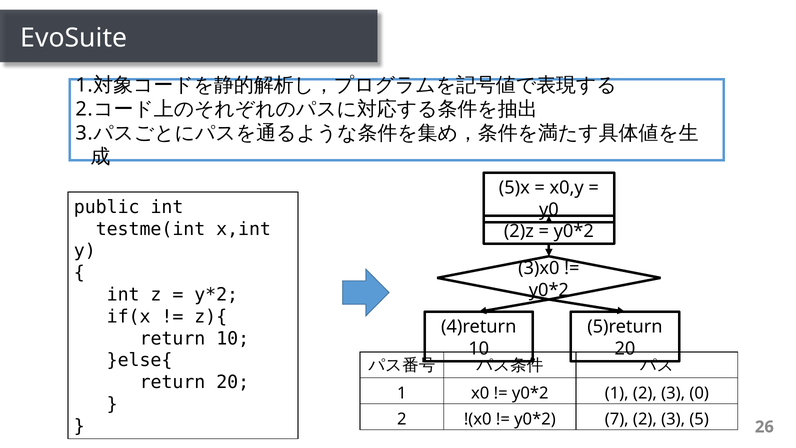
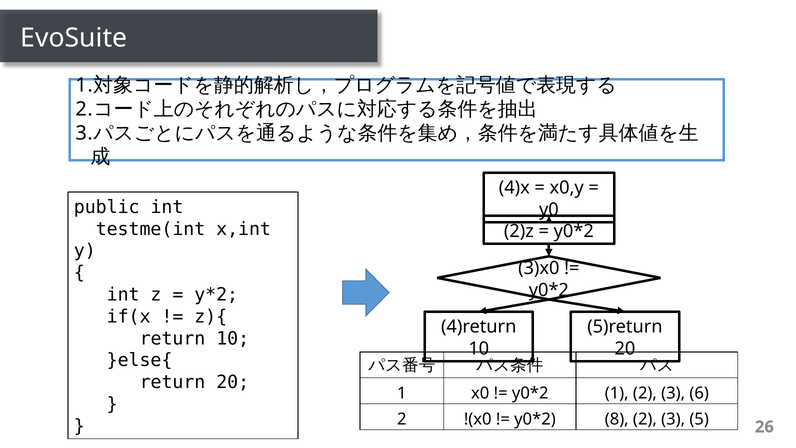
5)x: 5)x -> 4)x
0: 0 -> 6
7: 7 -> 8
